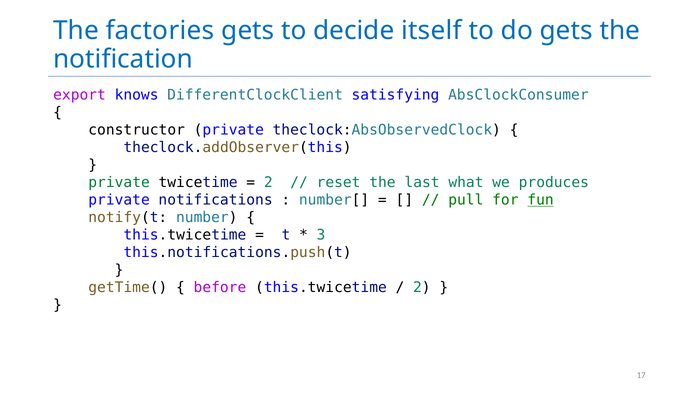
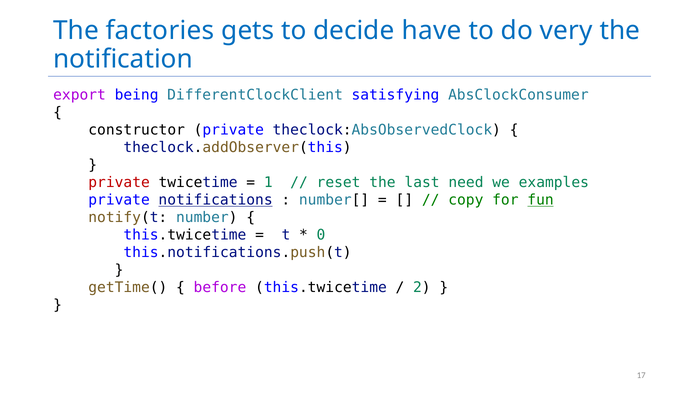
itself: itself -> have
do gets: gets -> very
knows: knows -> being
private at (119, 183) colour: green -> red
2 at (268, 183): 2 -> 1
what: what -> need
produces: produces -> examples
notifications underline: none -> present
pull: pull -> copy
3: 3 -> 0
